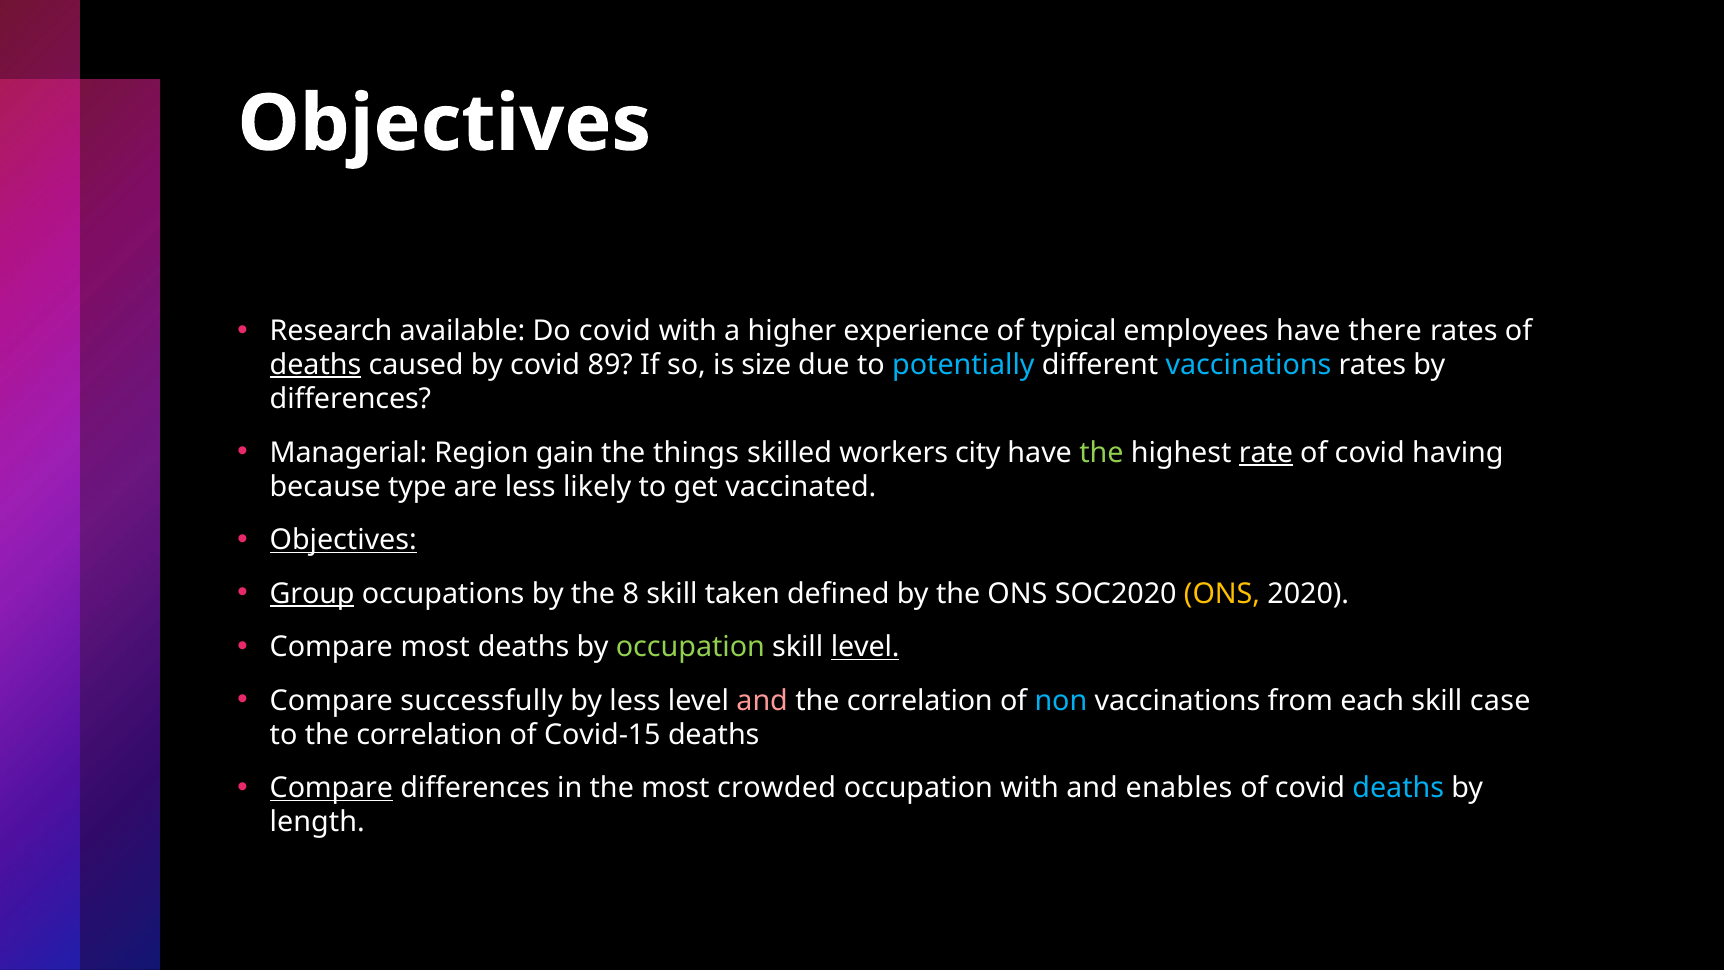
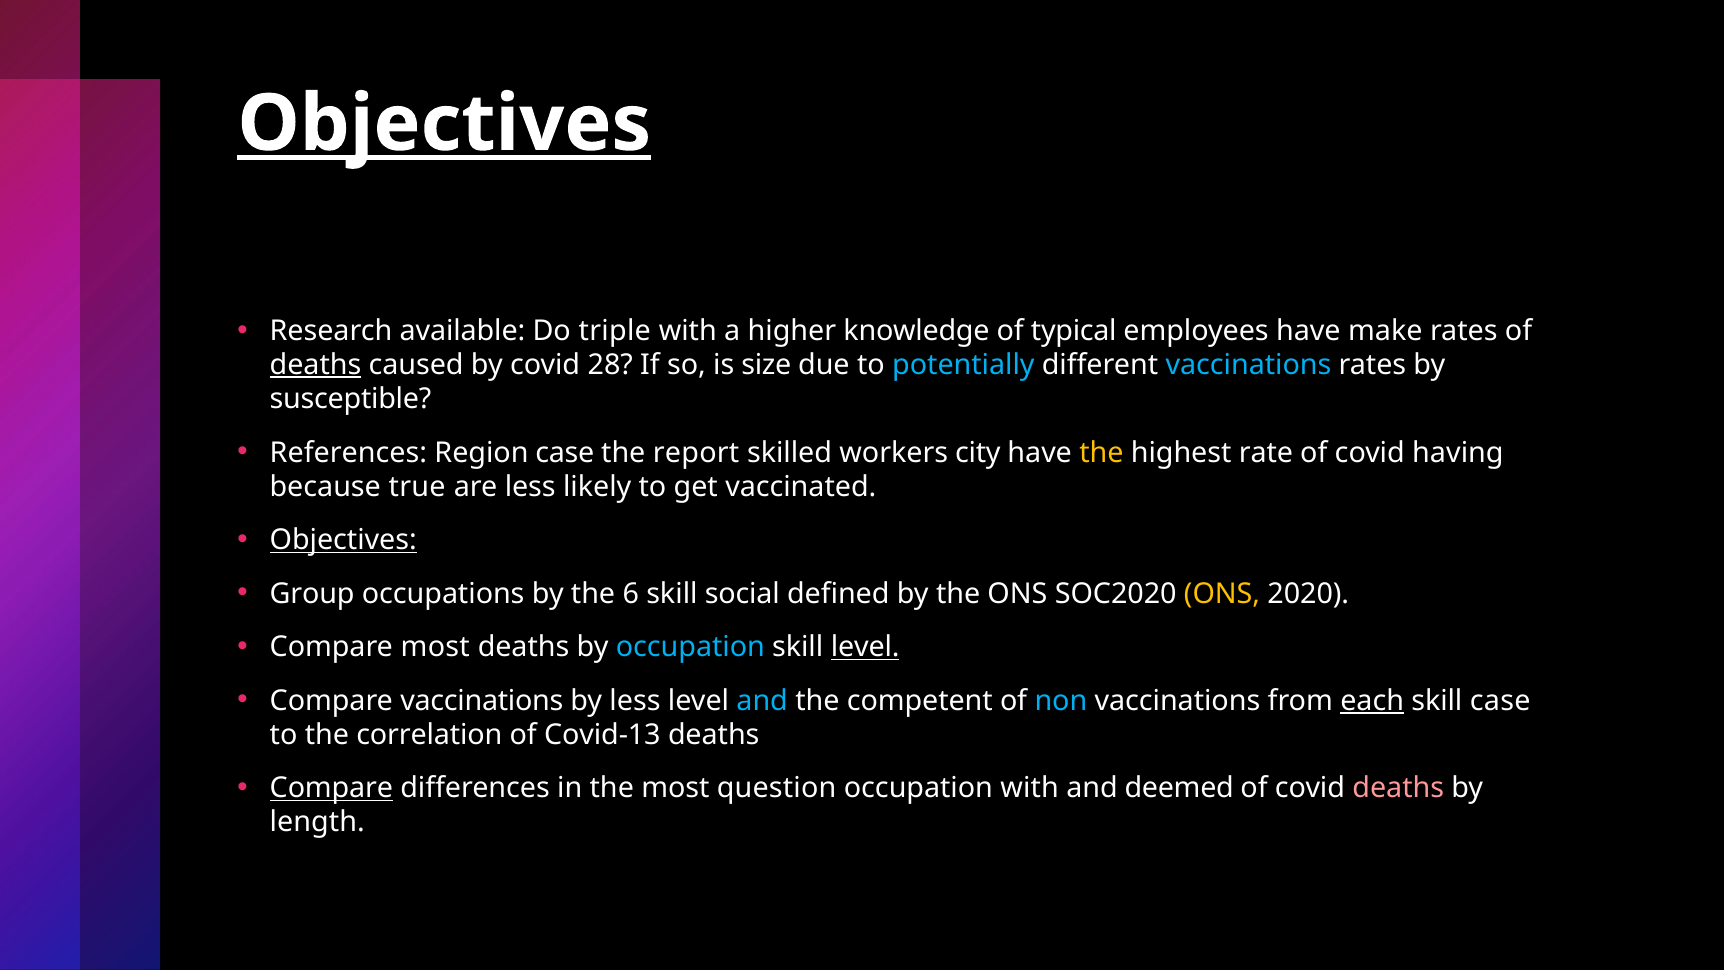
Objectives at (444, 124) underline: none -> present
Do covid: covid -> triple
experience: experience -> knowledge
there: there -> make
89: 89 -> 28
differences at (350, 399): differences -> susceptible
Managerial: Managerial -> References
Region gain: gain -> case
things: things -> report
the at (1101, 452) colour: light green -> yellow
rate underline: present -> none
type: type -> true
Group underline: present -> none
8: 8 -> 6
taken: taken -> social
occupation at (690, 647) colour: light green -> light blue
Compare successfully: successfully -> vaccinations
and at (762, 700) colour: pink -> light blue
correlation at (920, 700): correlation -> competent
each underline: none -> present
Covid-15: Covid-15 -> Covid-13
crowded: crowded -> question
enables: enables -> deemed
deaths at (1398, 788) colour: light blue -> pink
